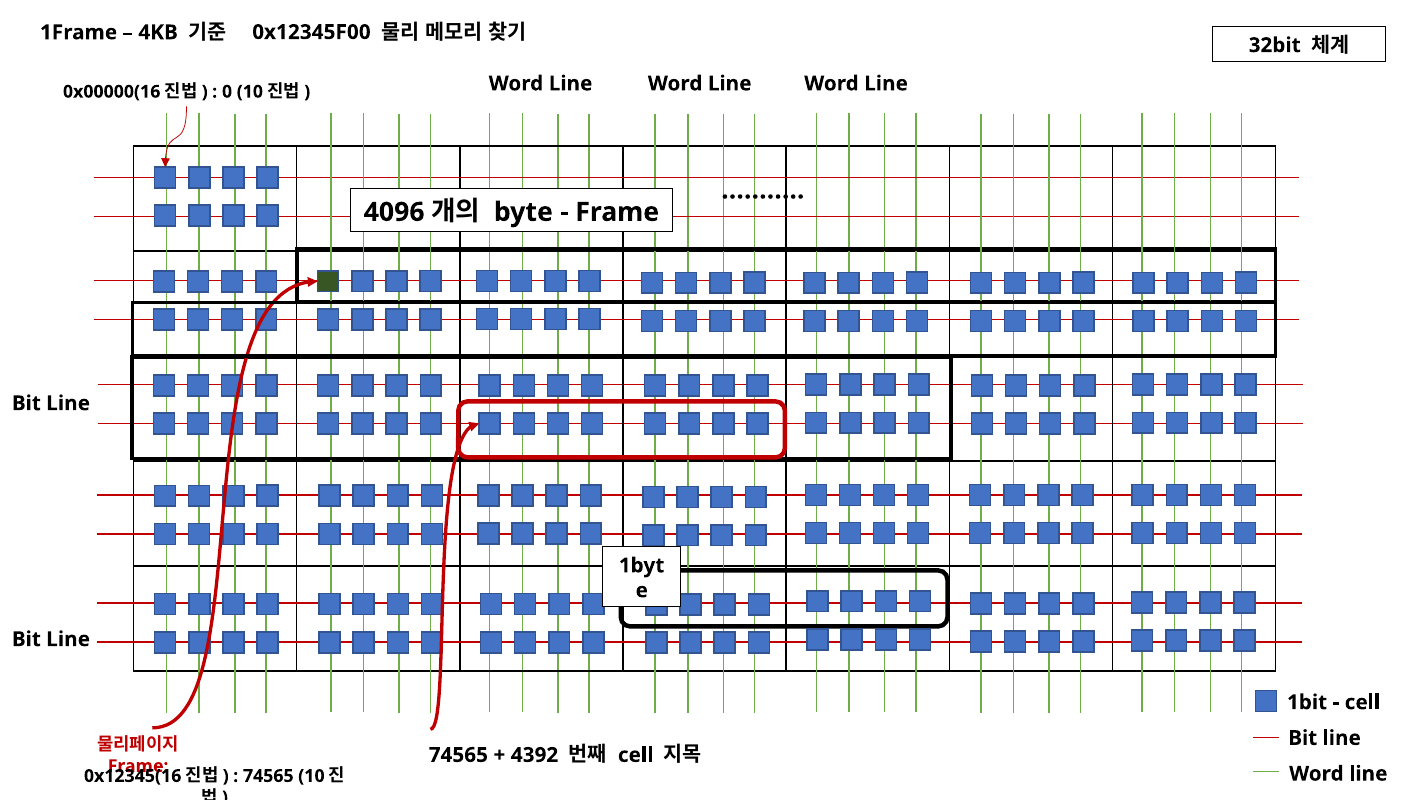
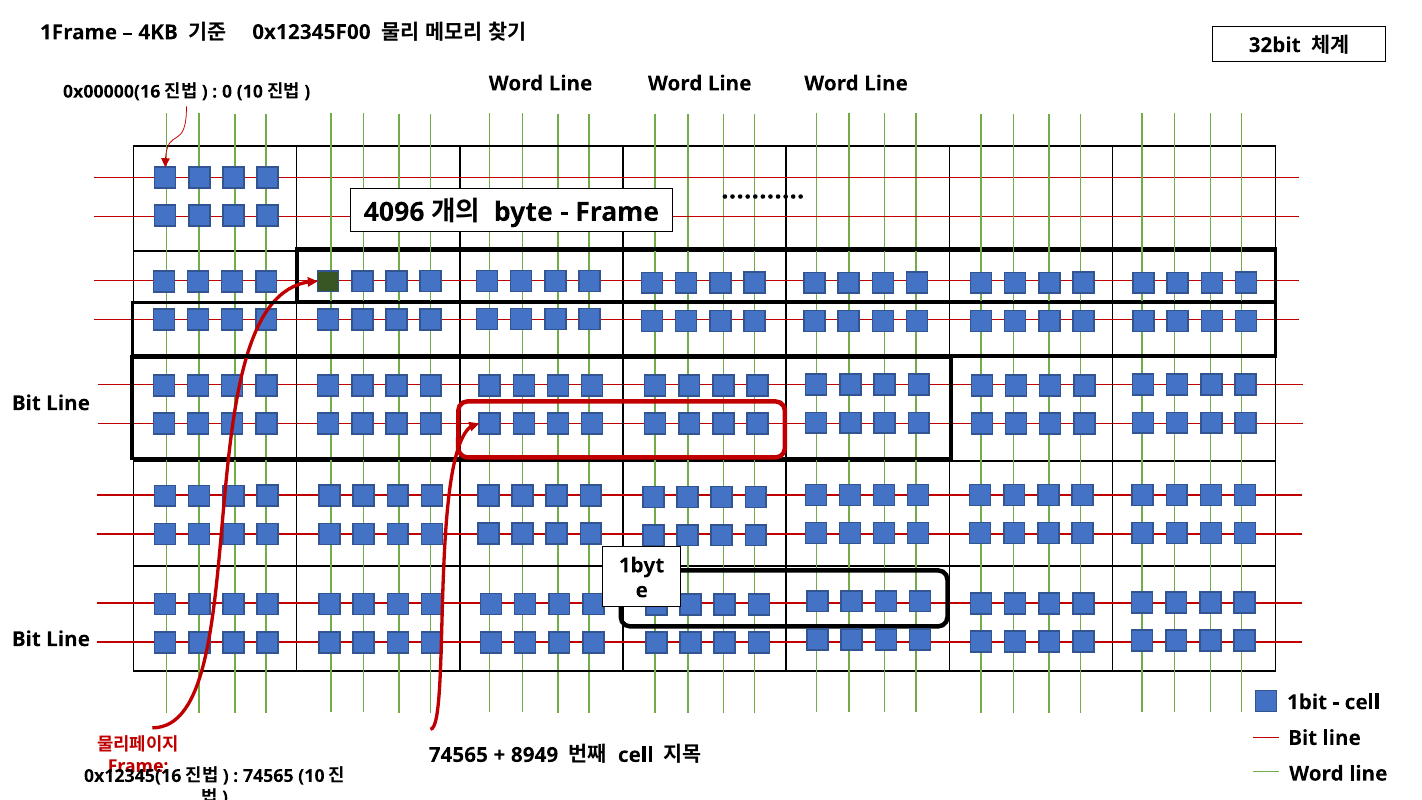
4392: 4392 -> 8949
